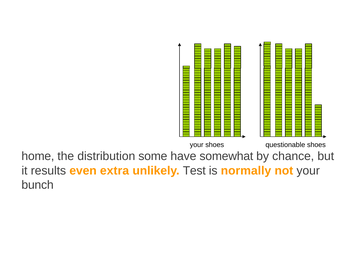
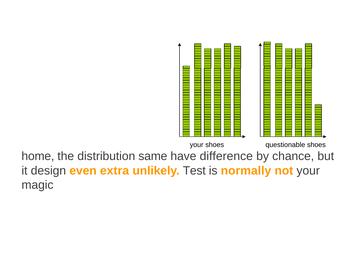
some: some -> same
somewhat: somewhat -> difference
results: results -> design
bunch: bunch -> magic
